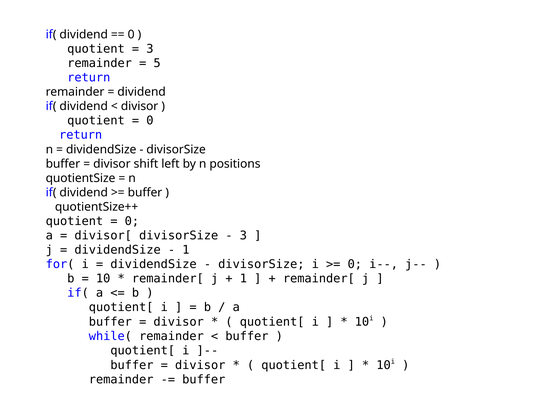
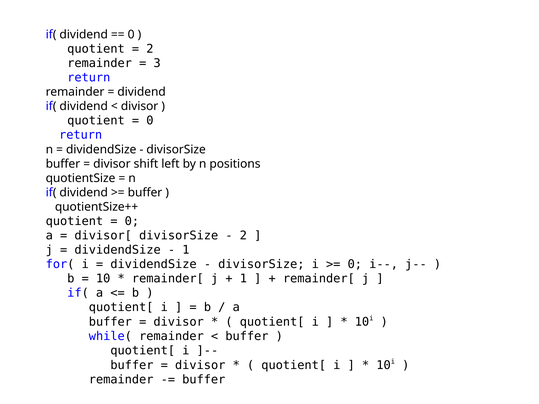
3 at (150, 49): 3 -> 2
5: 5 -> 3
3 at (243, 236): 3 -> 2
